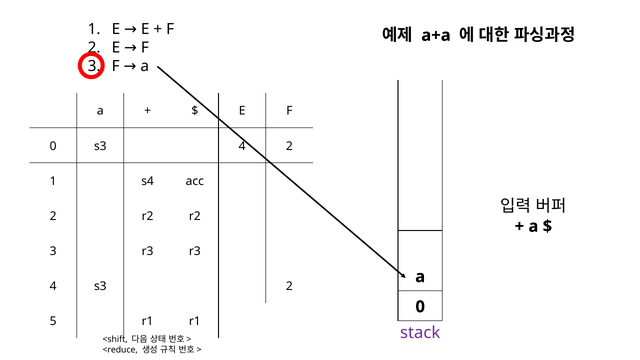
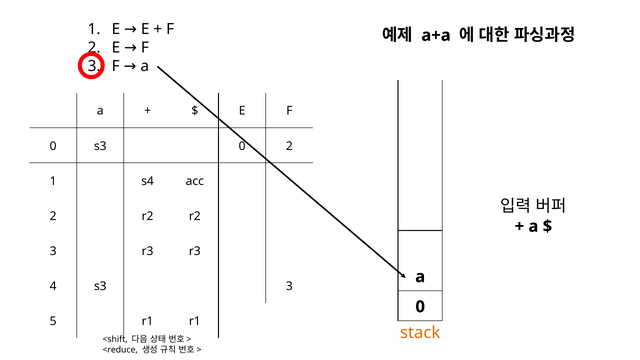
s3 4: 4 -> 0
s3 2: 2 -> 3
stack colour: purple -> orange
